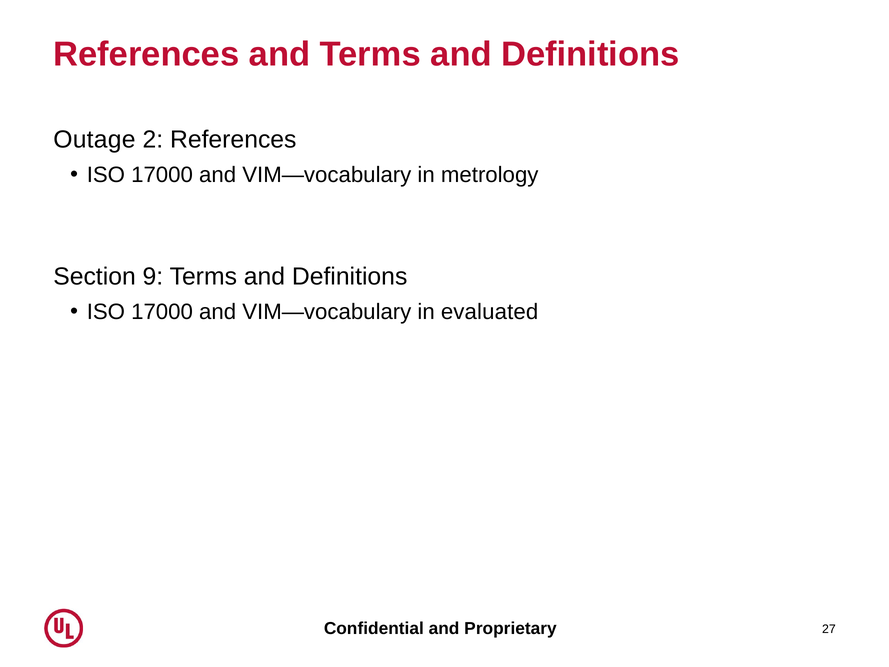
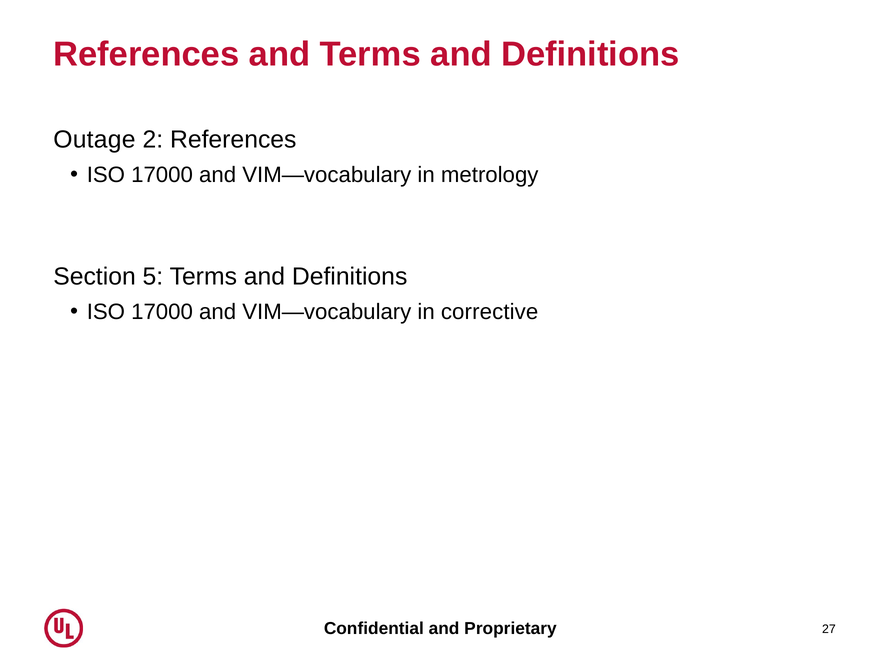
9: 9 -> 5
evaluated: evaluated -> corrective
